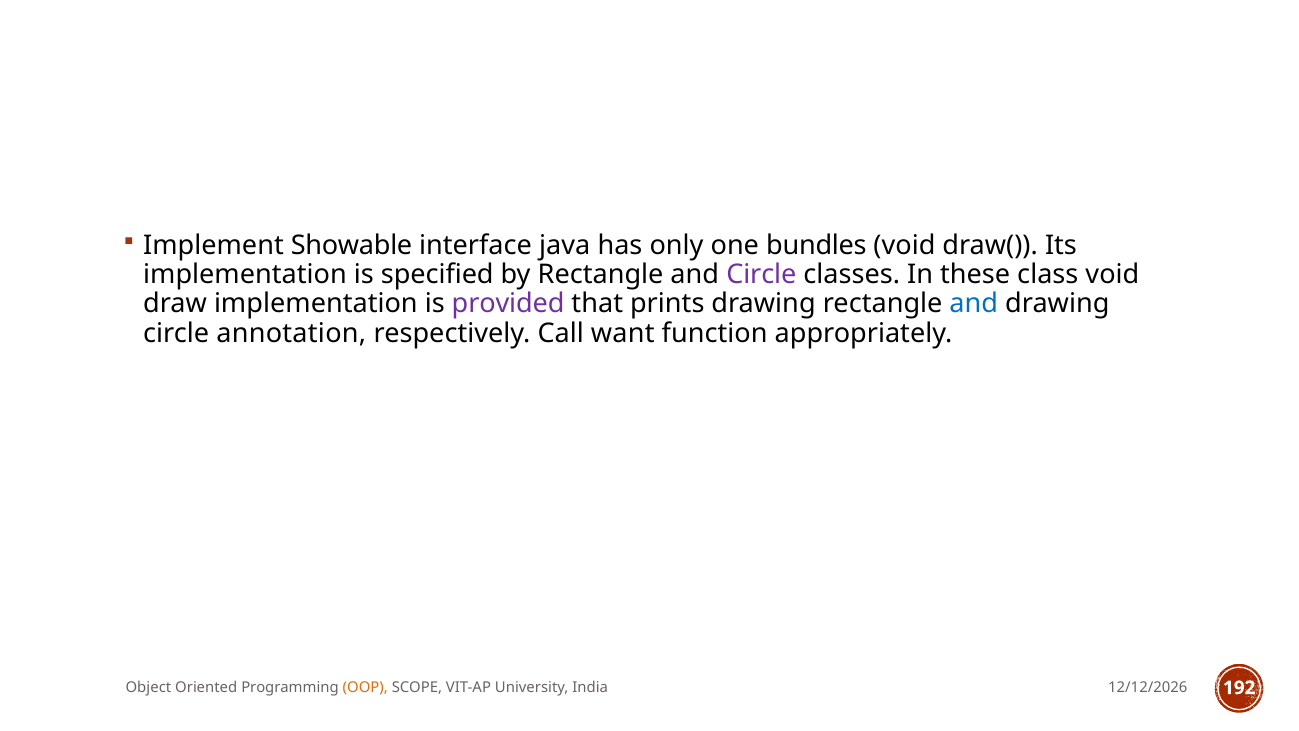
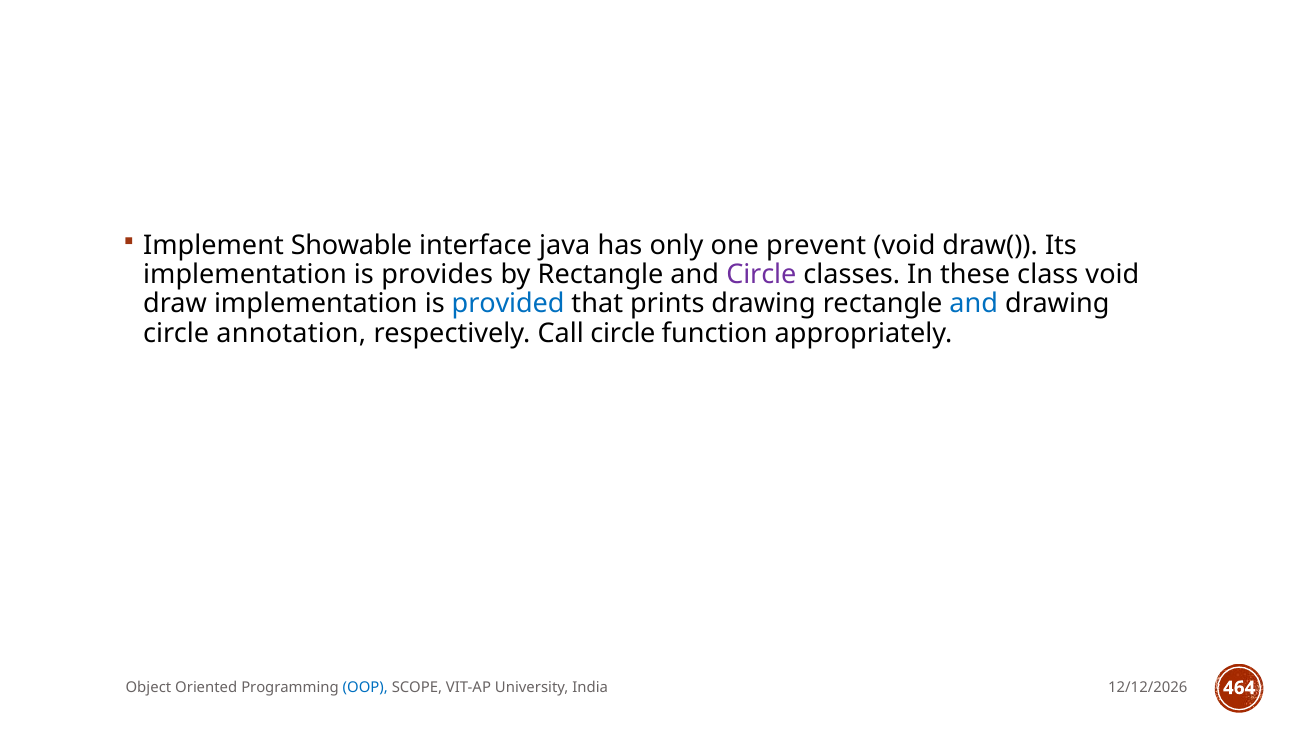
bundles: bundles -> prevent
specified: specified -> provides
provided colour: purple -> blue
Call want: want -> circle
OOP colour: orange -> blue
192: 192 -> 464
